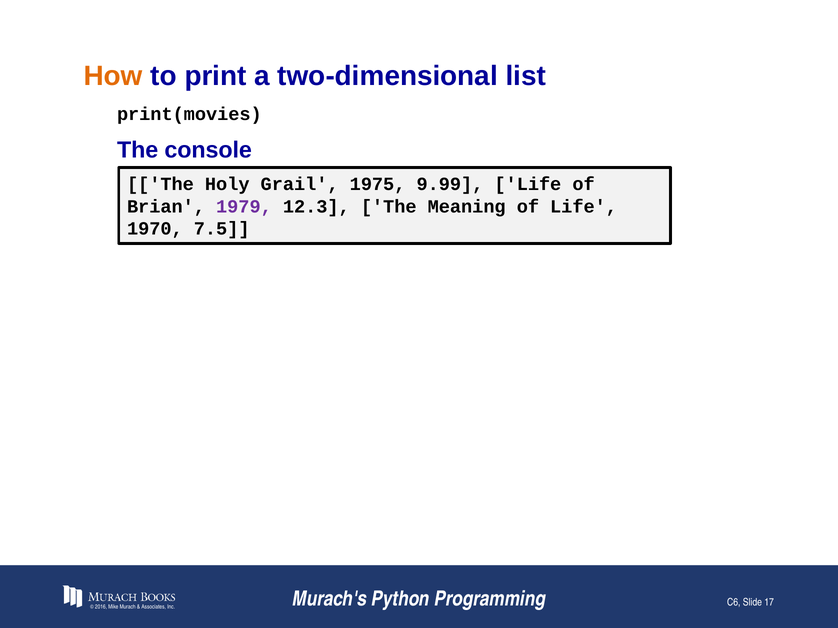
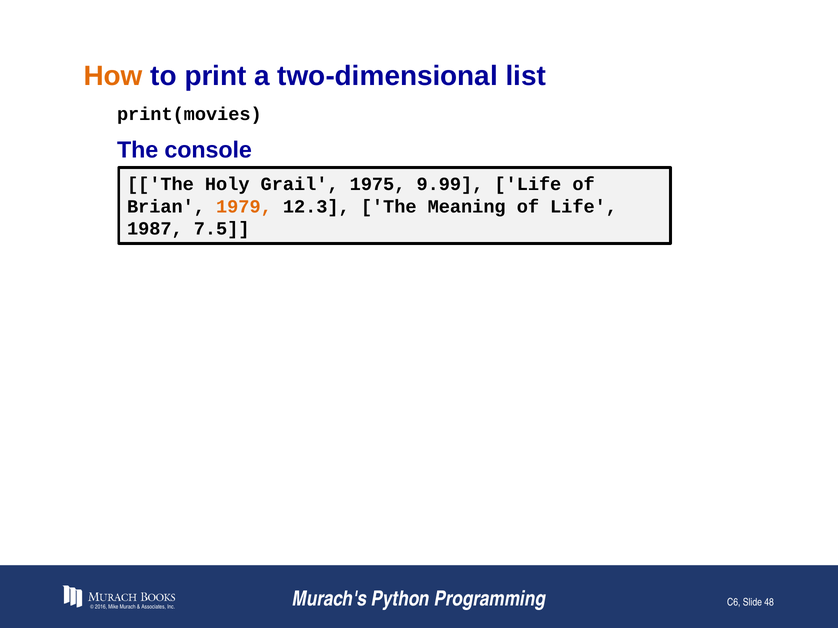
1979 colour: purple -> orange
1970: 1970 -> 1987
17: 17 -> 48
